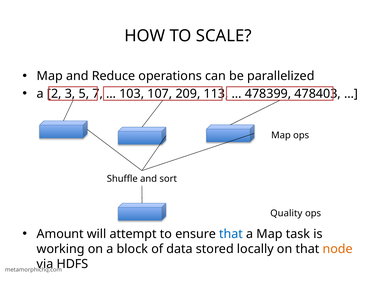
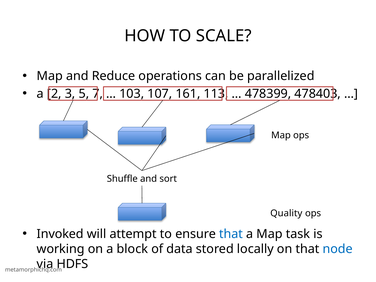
209: 209 -> 161
Amount: Amount -> Invoked
node colour: orange -> blue
